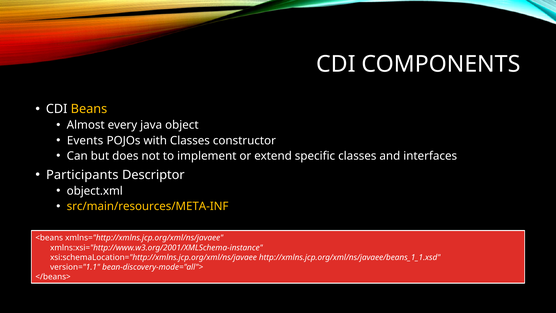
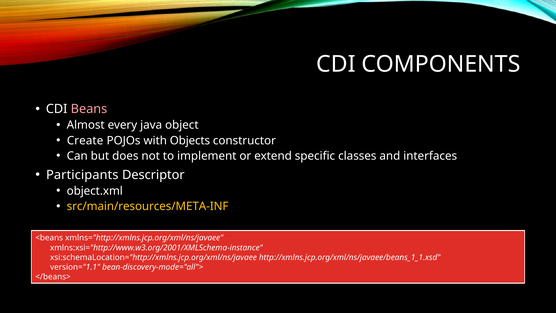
Beans colour: yellow -> pink
Events: Events -> Create
with Classes: Classes -> Objects
